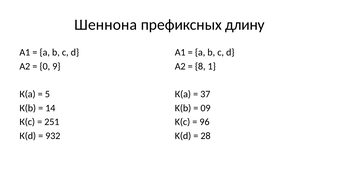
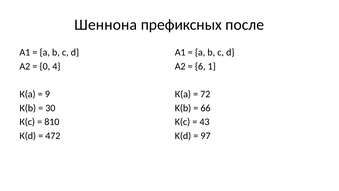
длину: длину -> после
9: 9 -> 4
8: 8 -> 6
5: 5 -> 9
37: 37 -> 72
14: 14 -> 30
09: 09 -> 66
251: 251 -> 810
96: 96 -> 43
932: 932 -> 472
28: 28 -> 97
